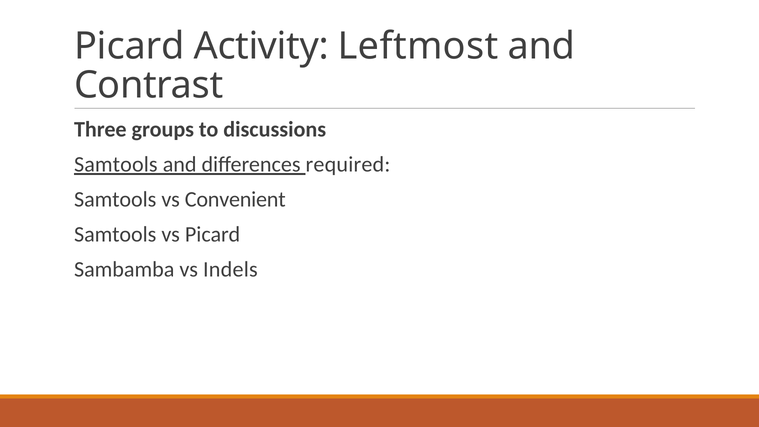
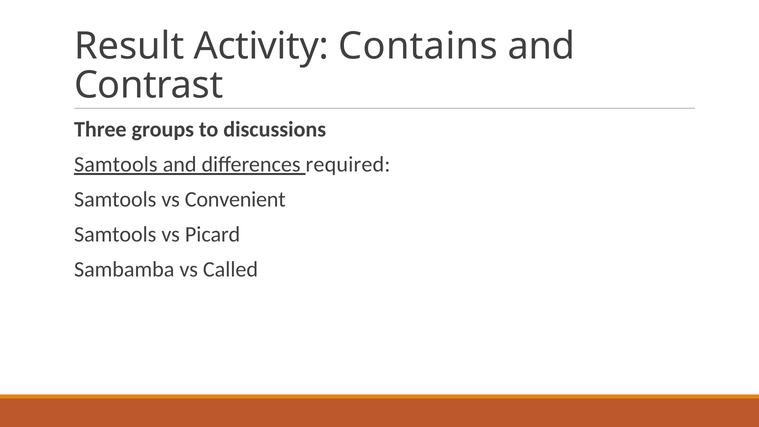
Picard at (129, 46): Picard -> Result
Leftmost: Leftmost -> Contains
Indels: Indels -> Called
